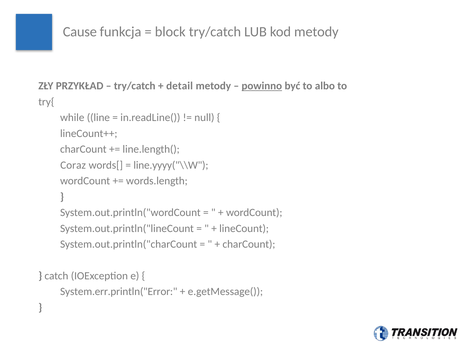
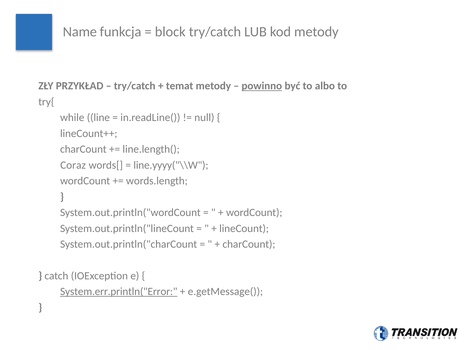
Cause: Cause -> Name
detail: detail -> temat
System.err.println("Error underline: none -> present
